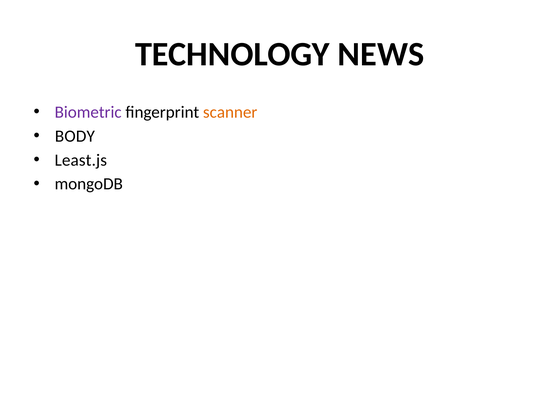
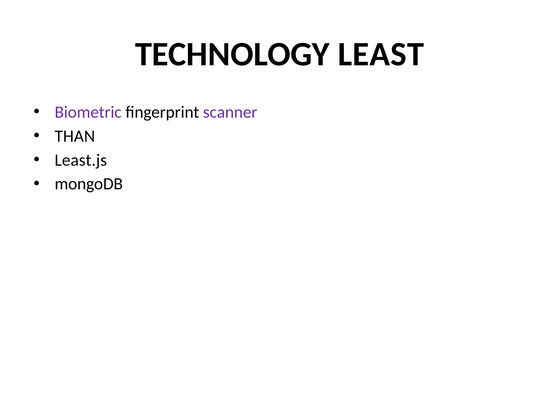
NEWS: NEWS -> LEAST
scanner colour: orange -> purple
BODY: BODY -> THAN
